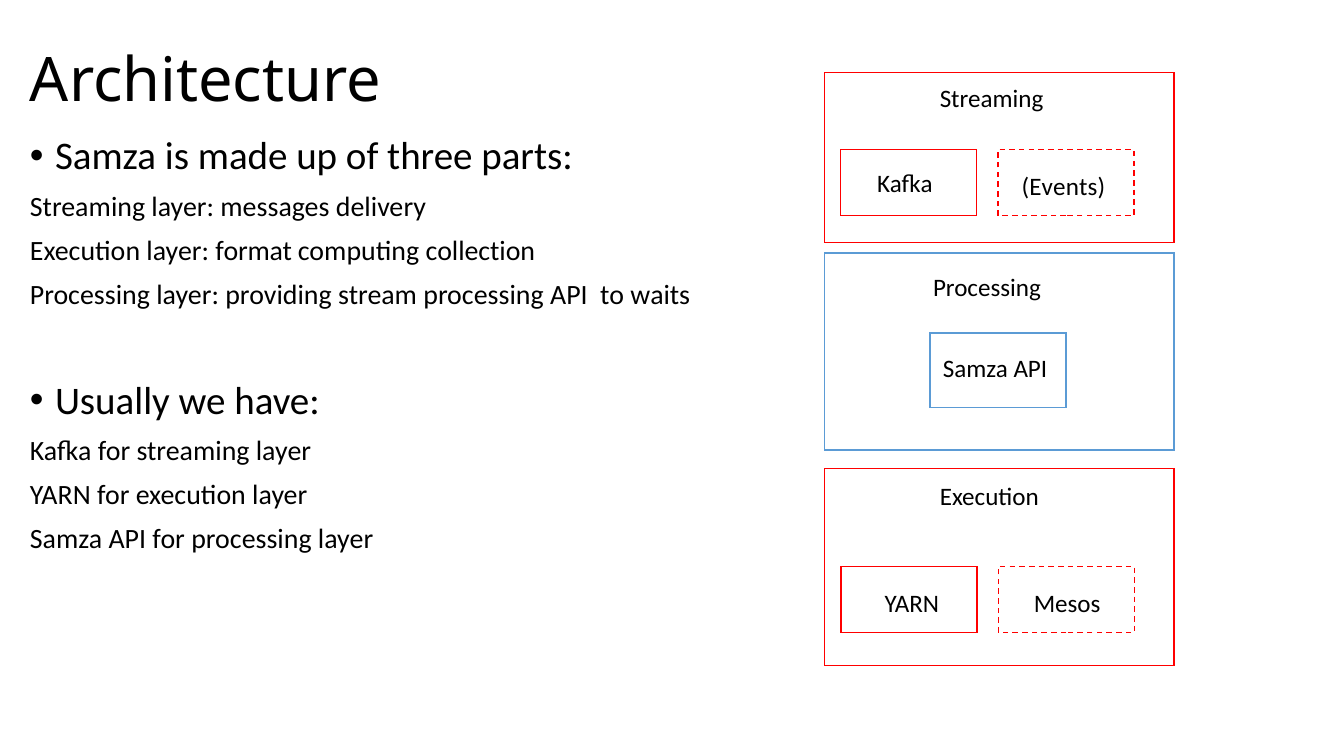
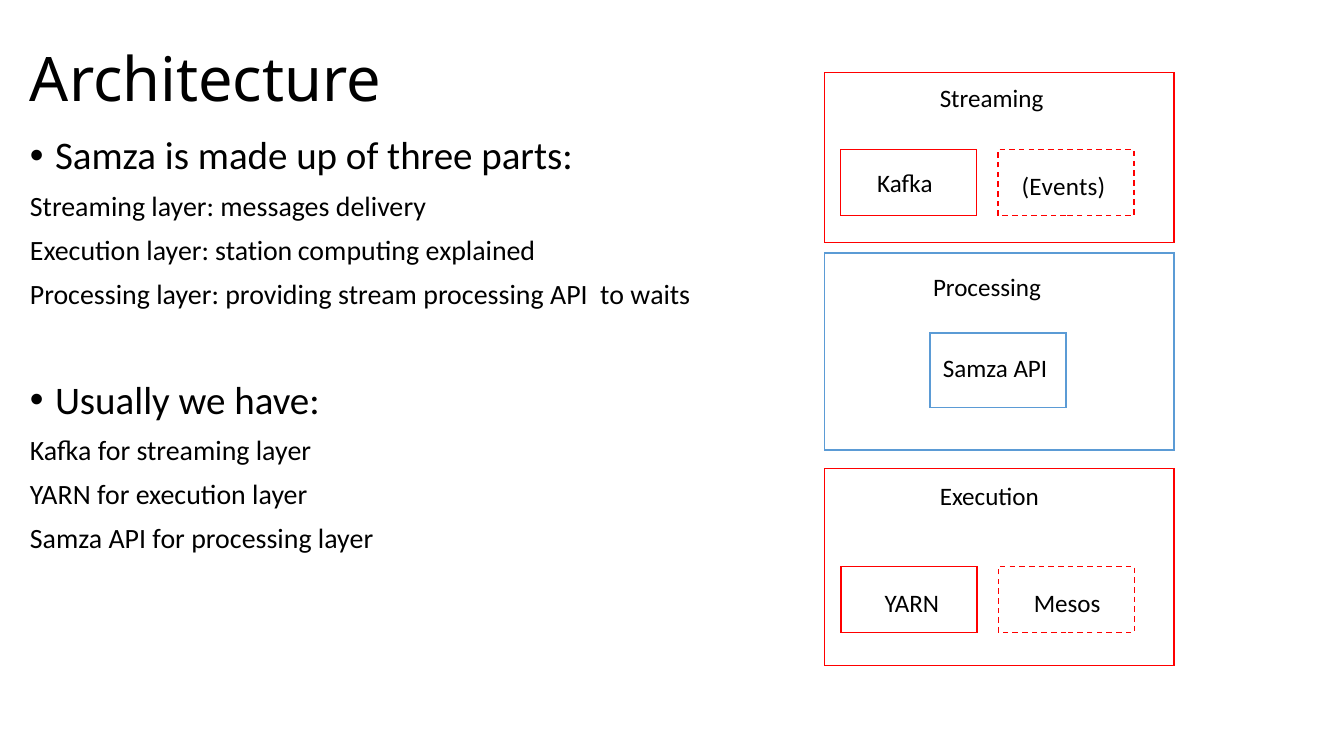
format: format -> station
collection: collection -> explained
